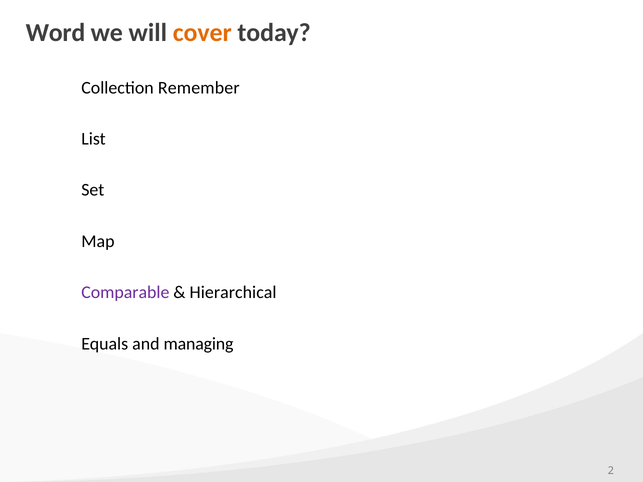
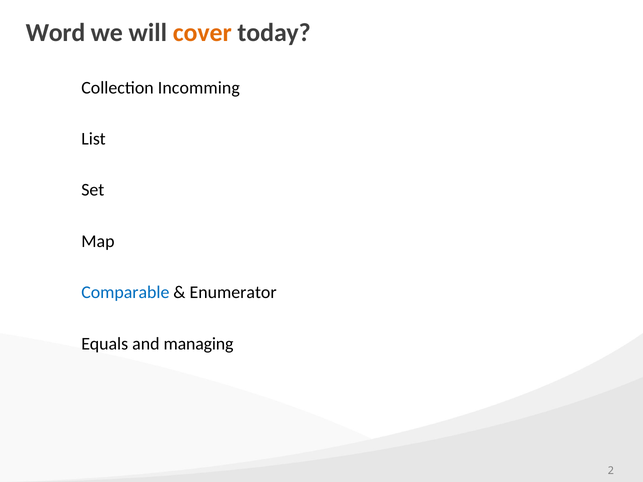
Remember: Remember -> Incomming
Comparable colour: purple -> blue
Hierarchical: Hierarchical -> Enumerator
